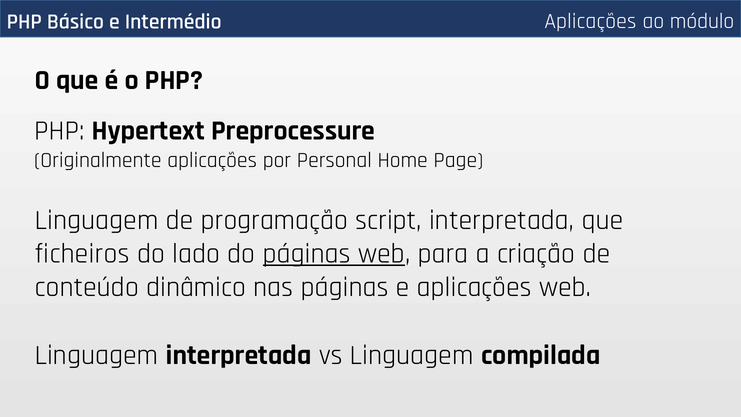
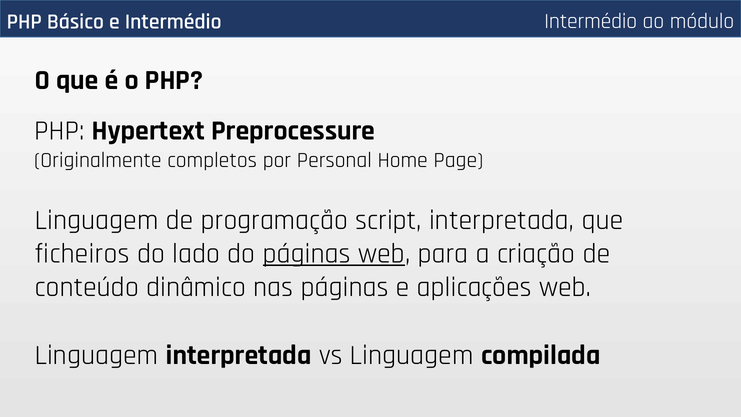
Intermédio Aplicações: Aplicações -> Intermédio
Originalmente aplicações: aplicações -> completos
